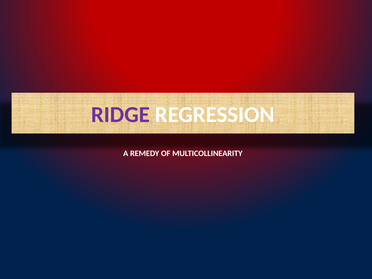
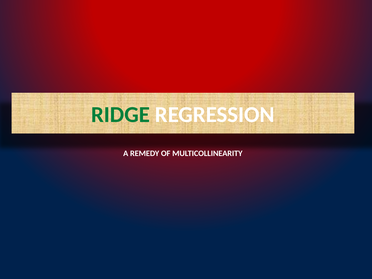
RIDGE colour: purple -> green
